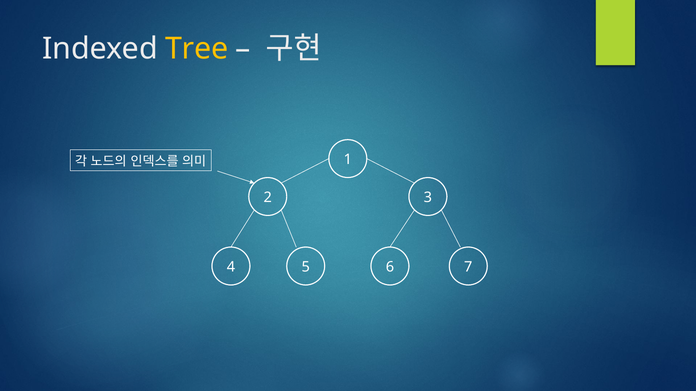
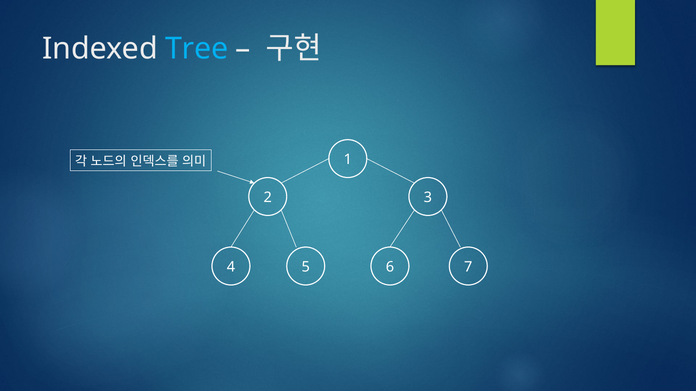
Tree colour: yellow -> light blue
